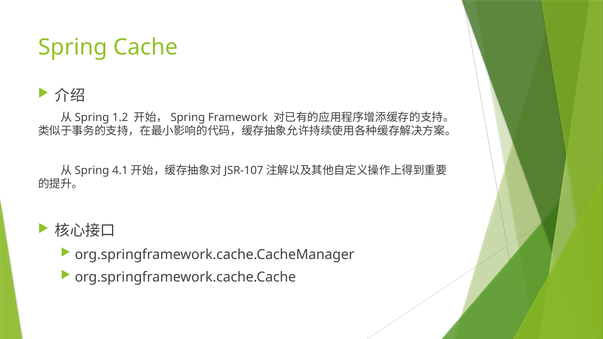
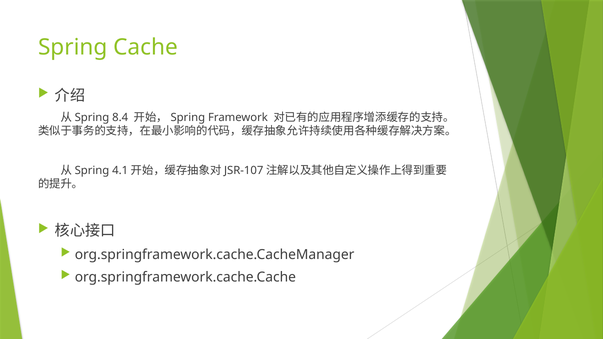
1.2: 1.2 -> 8.4
